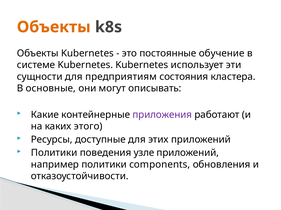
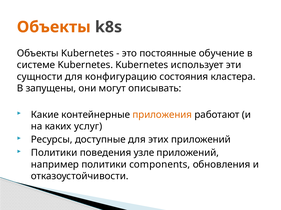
предприятиям: предприятиям -> конфигурацию
основные: основные -> запущены
приложения colour: purple -> orange
этого: этого -> услуг
